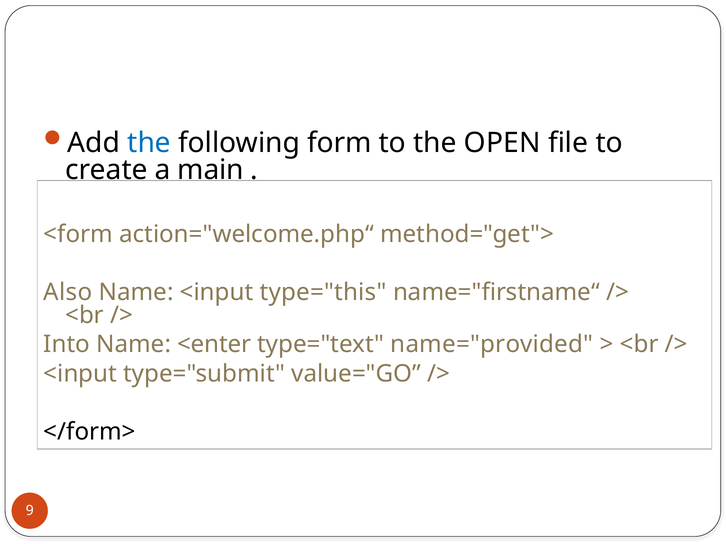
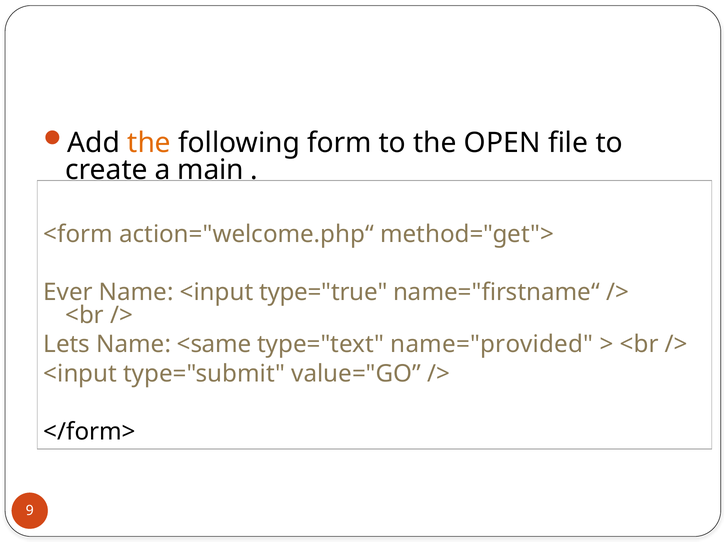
the at (149, 143) colour: blue -> orange
Also: Also -> Ever
type="this: type="this -> type="true
Into: Into -> Lets
<enter: <enter -> <same
